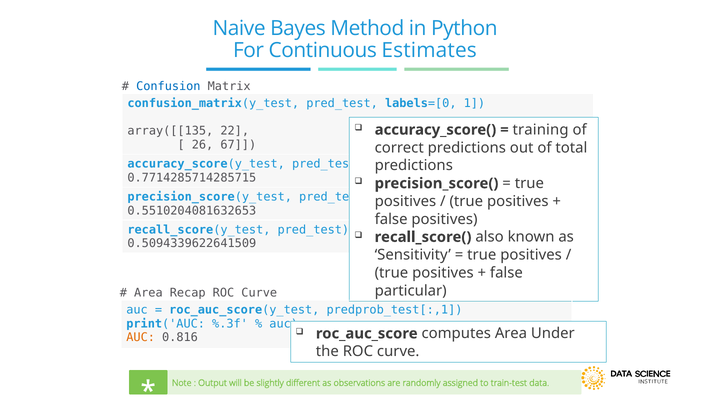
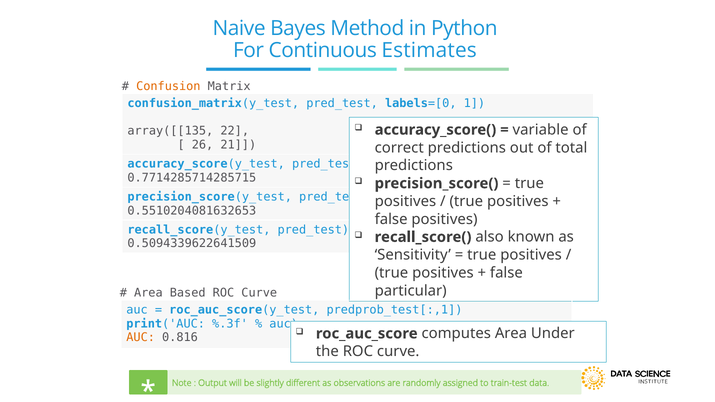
Confusion colour: blue -> orange
training: training -> variable
67: 67 -> 21
Recap: Recap -> Based
